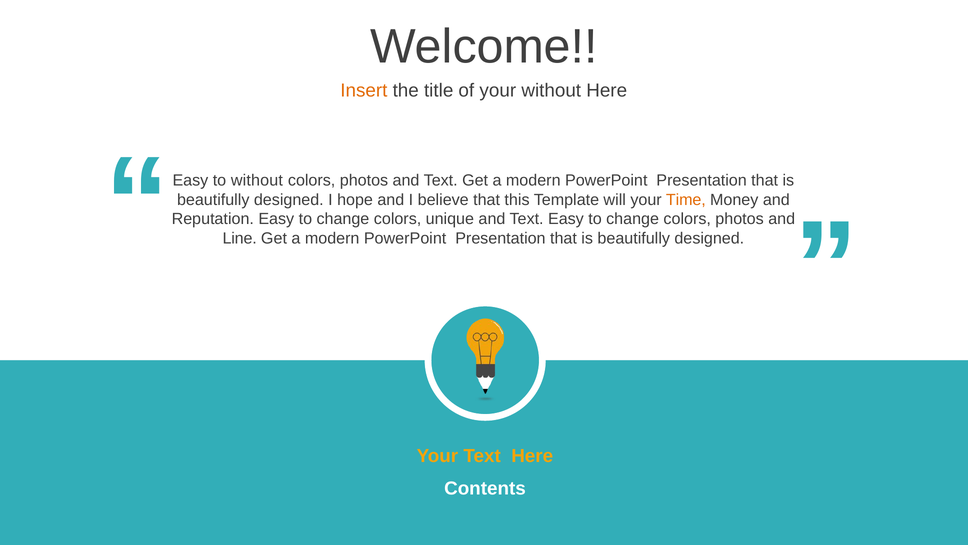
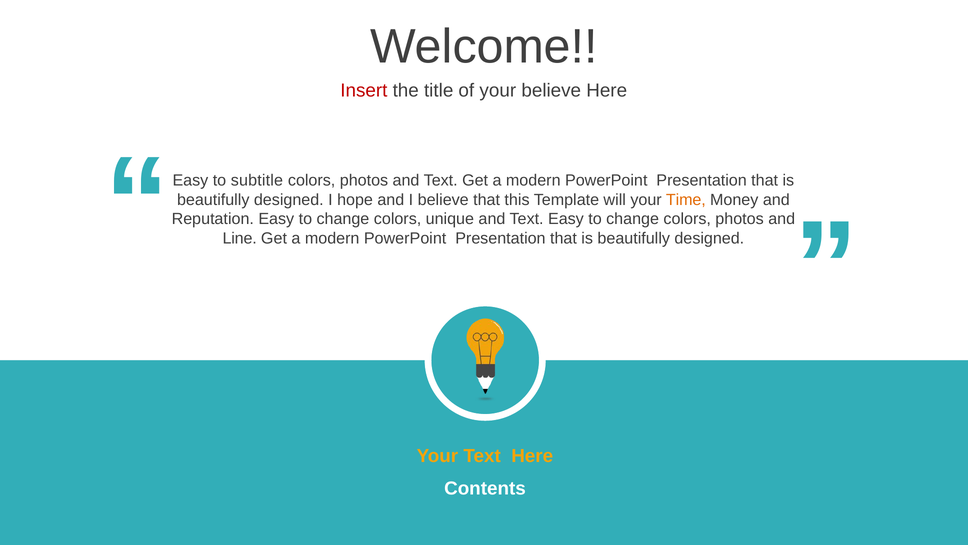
Insert colour: orange -> red
your without: without -> believe
to without: without -> subtitle
